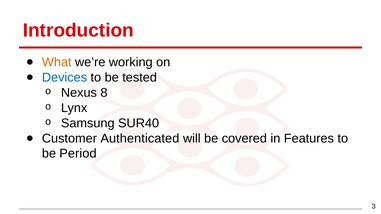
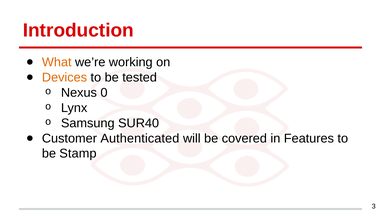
Devices colour: blue -> orange
8: 8 -> 0
Period: Period -> Stamp
